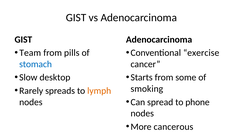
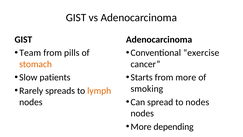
stomach colour: blue -> orange
desktop: desktop -> patients
from some: some -> more
to phone: phone -> nodes
cancerous: cancerous -> depending
